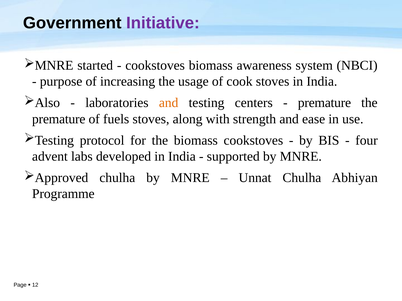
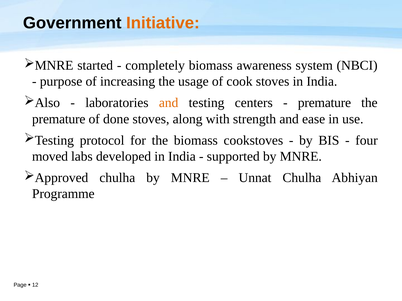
Initiative colour: purple -> orange
cookstoves at (155, 66): cookstoves -> completely
fuels: fuels -> done
advent: advent -> moved
